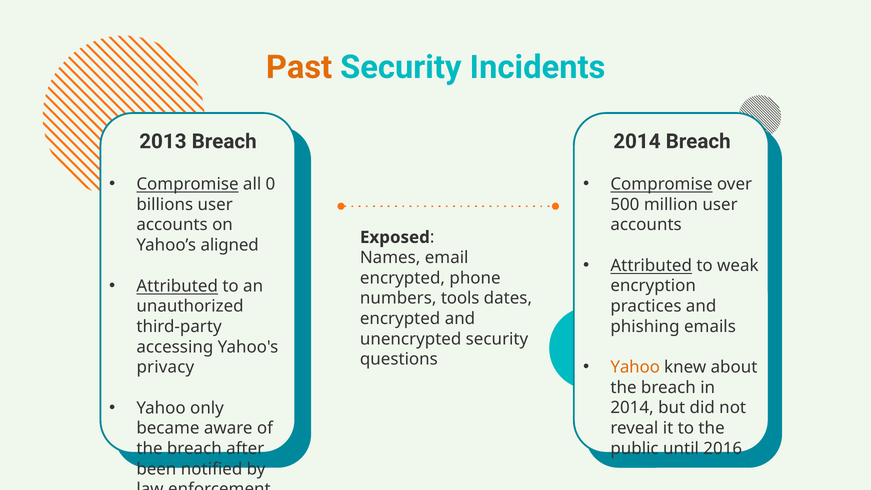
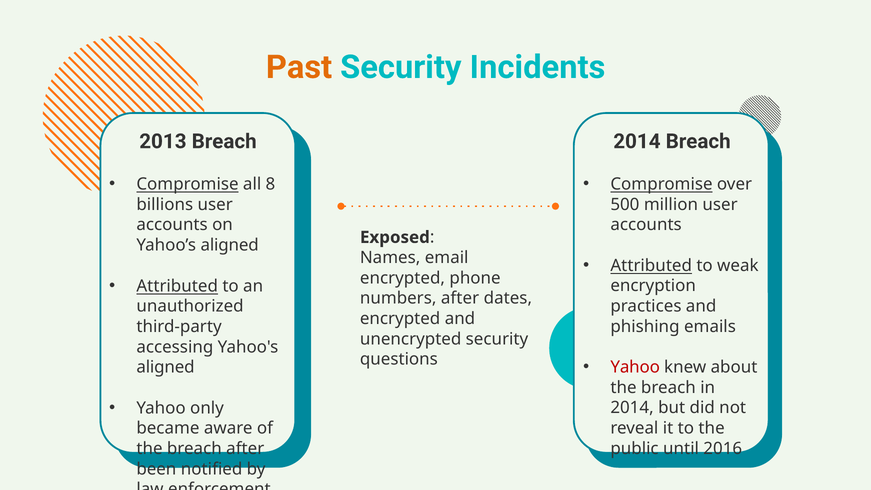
0: 0 -> 8
numbers tools: tools -> after
Yahoo at (635, 367) colour: orange -> red
privacy at (165, 367): privacy -> aligned
